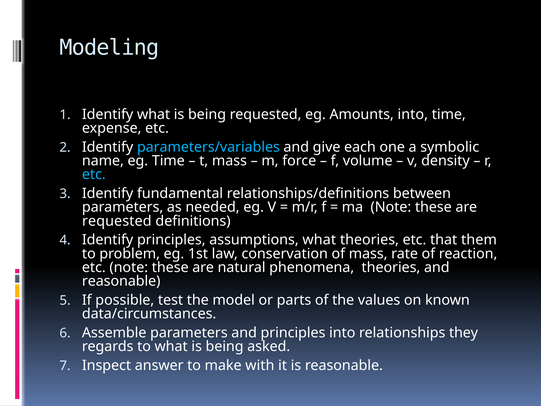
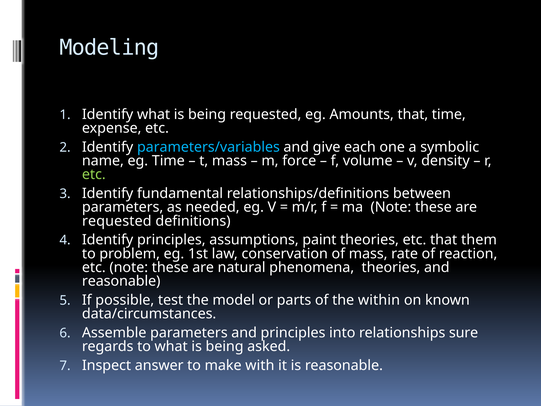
Amounts into: into -> that
etc at (94, 174) colour: light blue -> light green
assumptions what: what -> paint
values: values -> within
they: they -> sure
